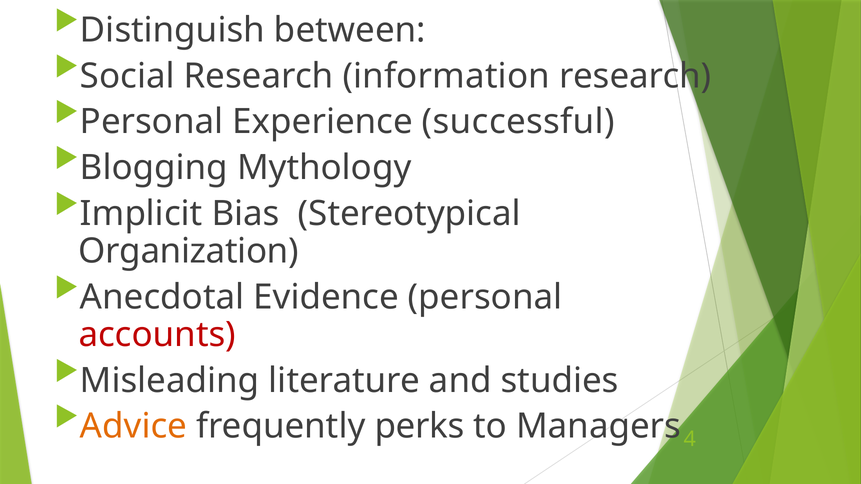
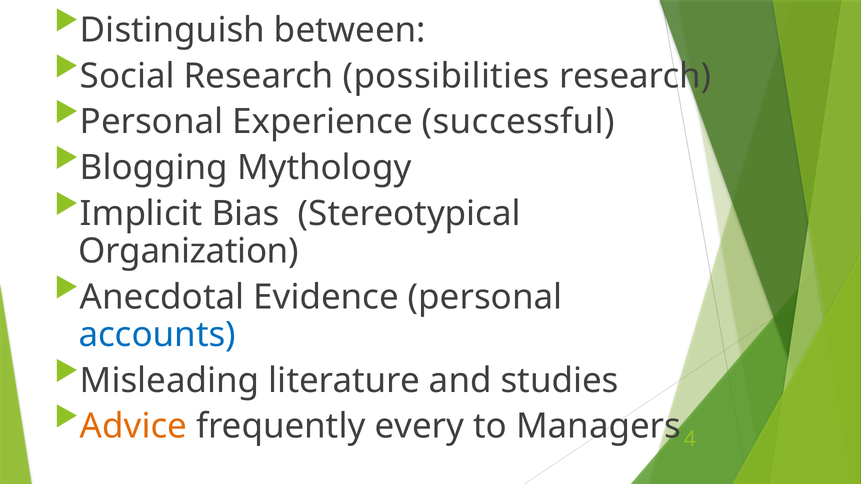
information: information -> possibilities
accounts colour: red -> blue
perks: perks -> every
